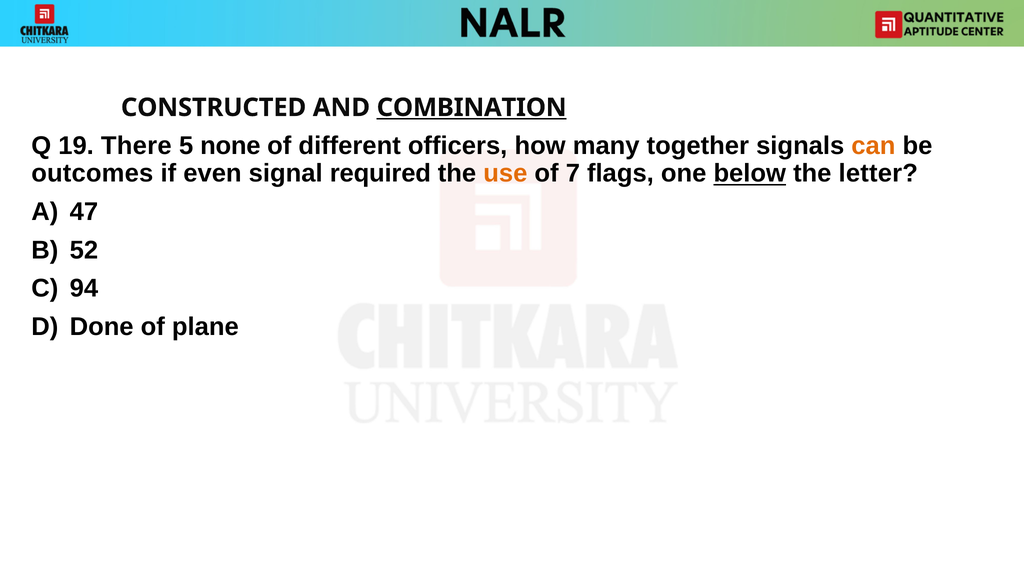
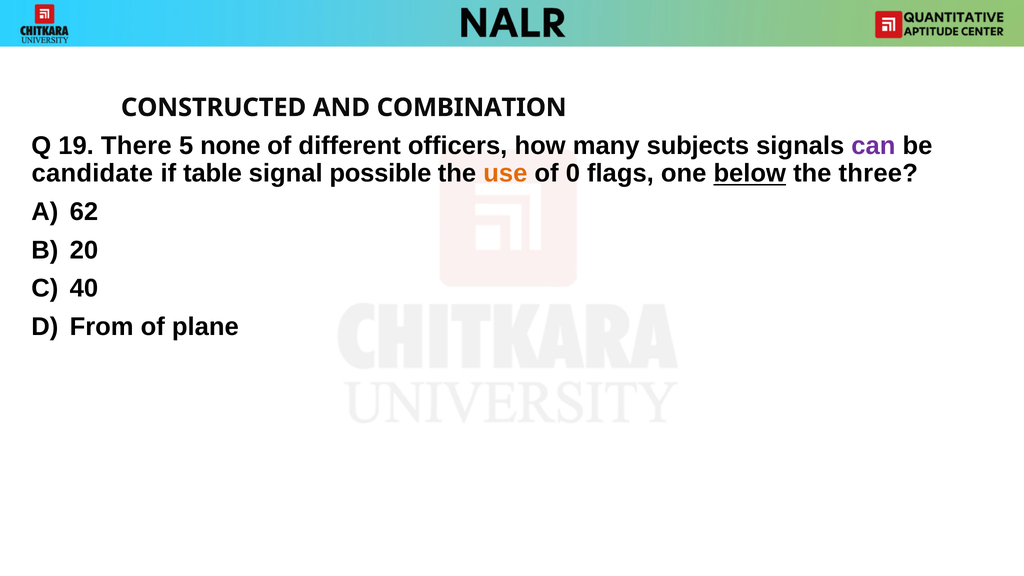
COMBINATION underline: present -> none
together: together -> subjects
can colour: orange -> purple
outcomes: outcomes -> candidate
even: even -> table
required: required -> possible
7: 7 -> 0
letter: letter -> three
47: 47 -> 62
52: 52 -> 20
94: 94 -> 40
Done: Done -> From
